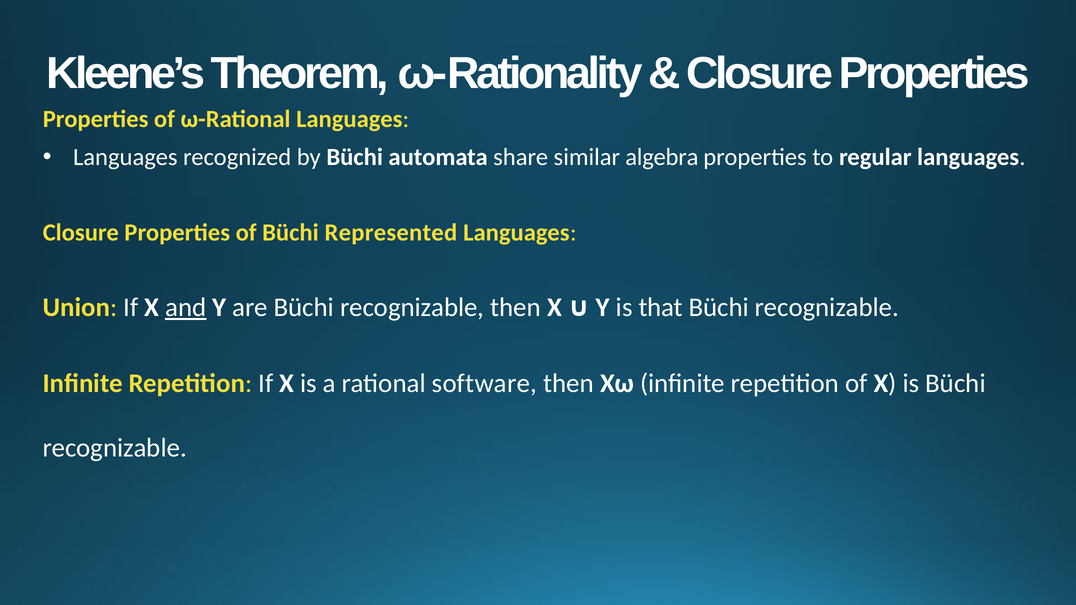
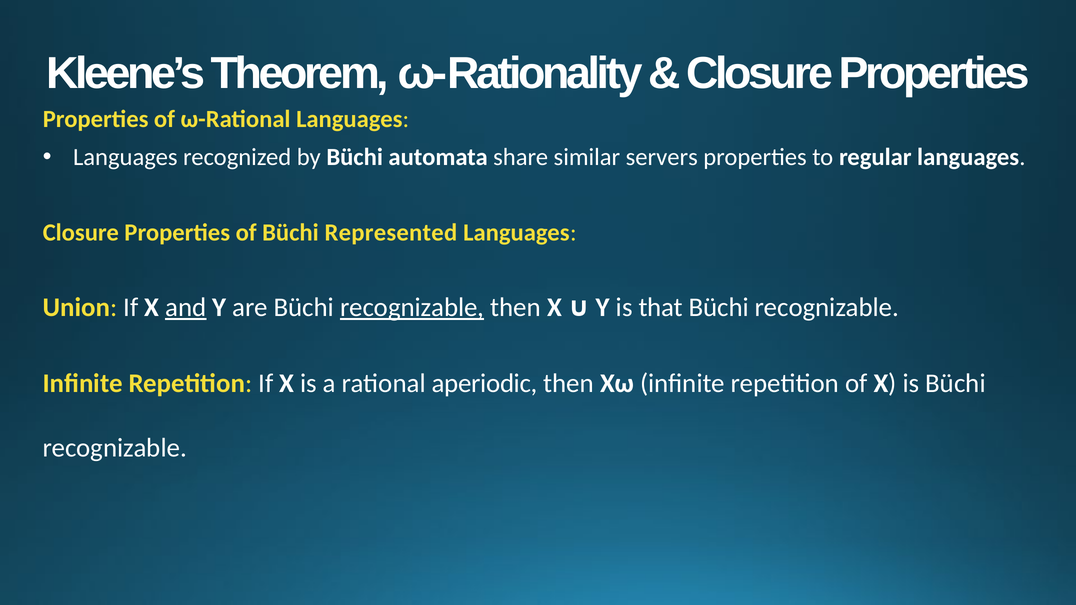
algebra: algebra -> servers
recognizable at (412, 308) underline: none -> present
software: software -> aperiodic
